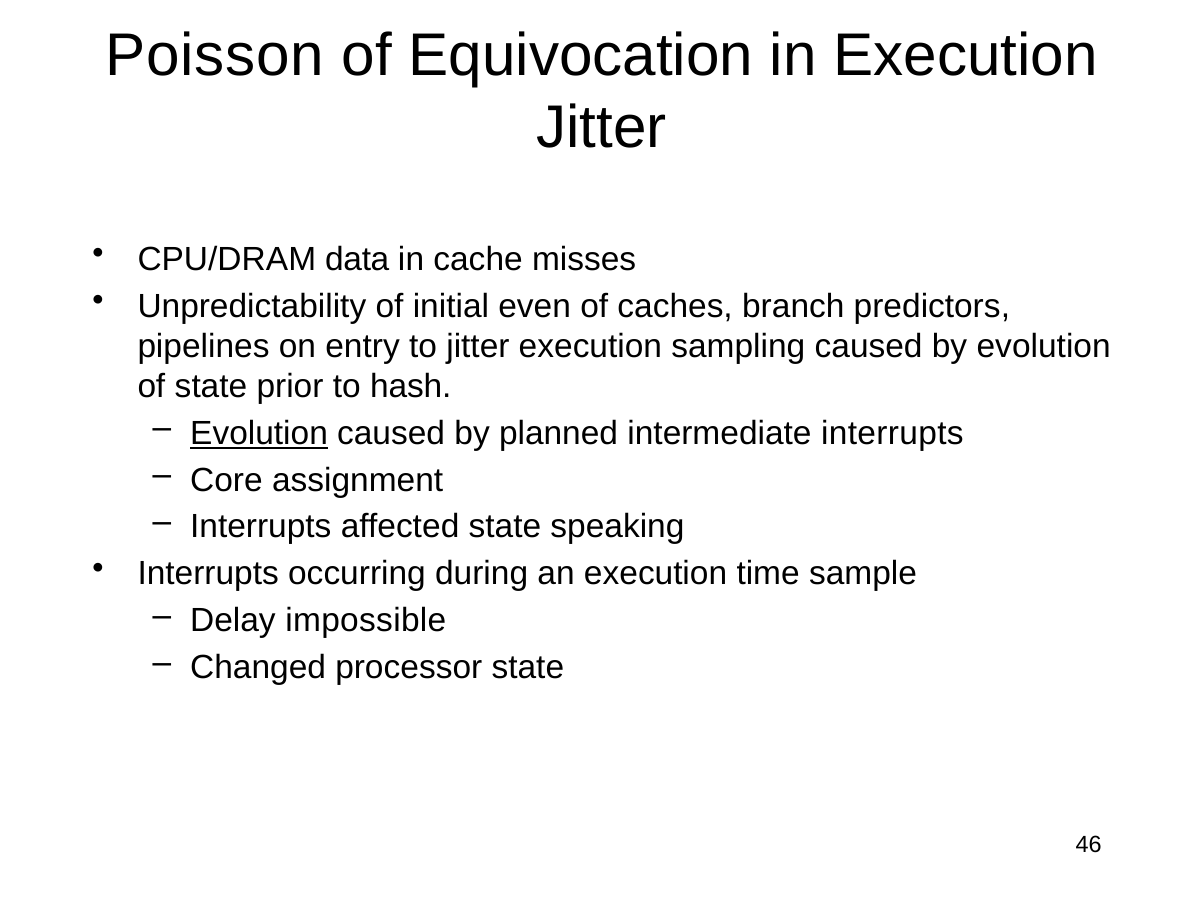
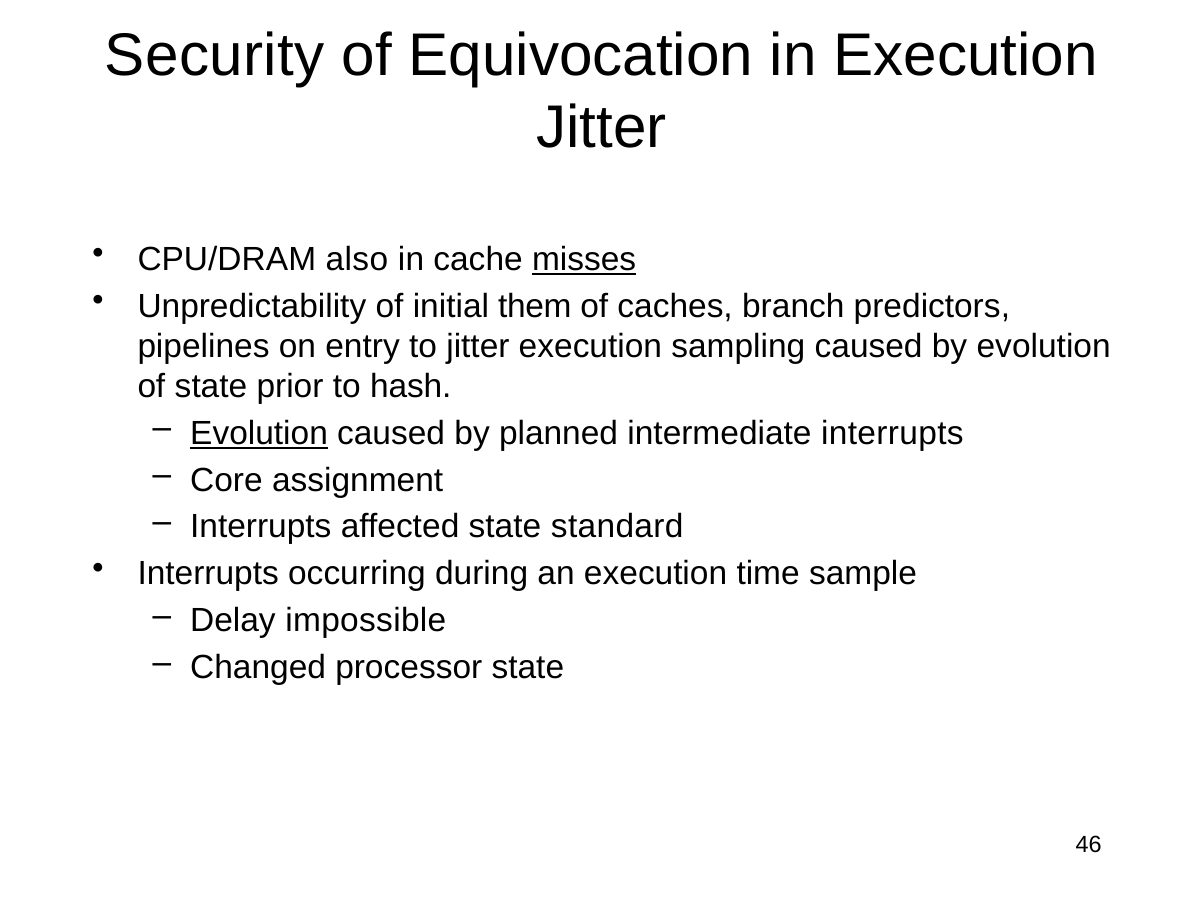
Poisson: Poisson -> Security
data: data -> also
misses underline: none -> present
even: even -> them
speaking: speaking -> standard
